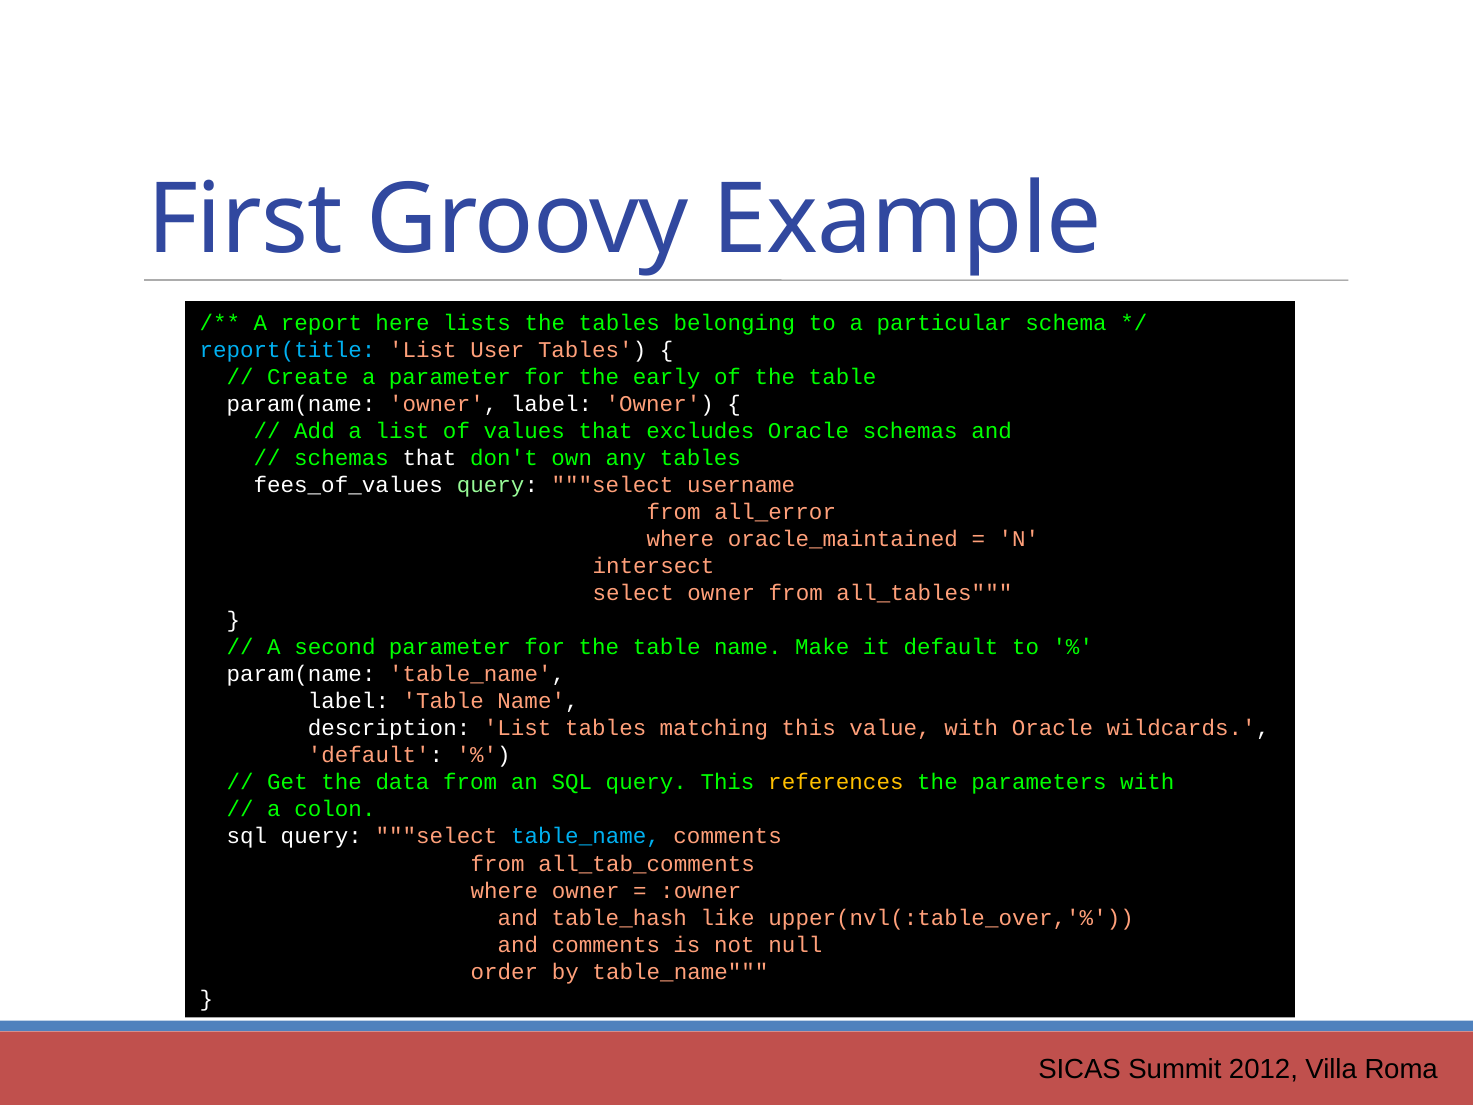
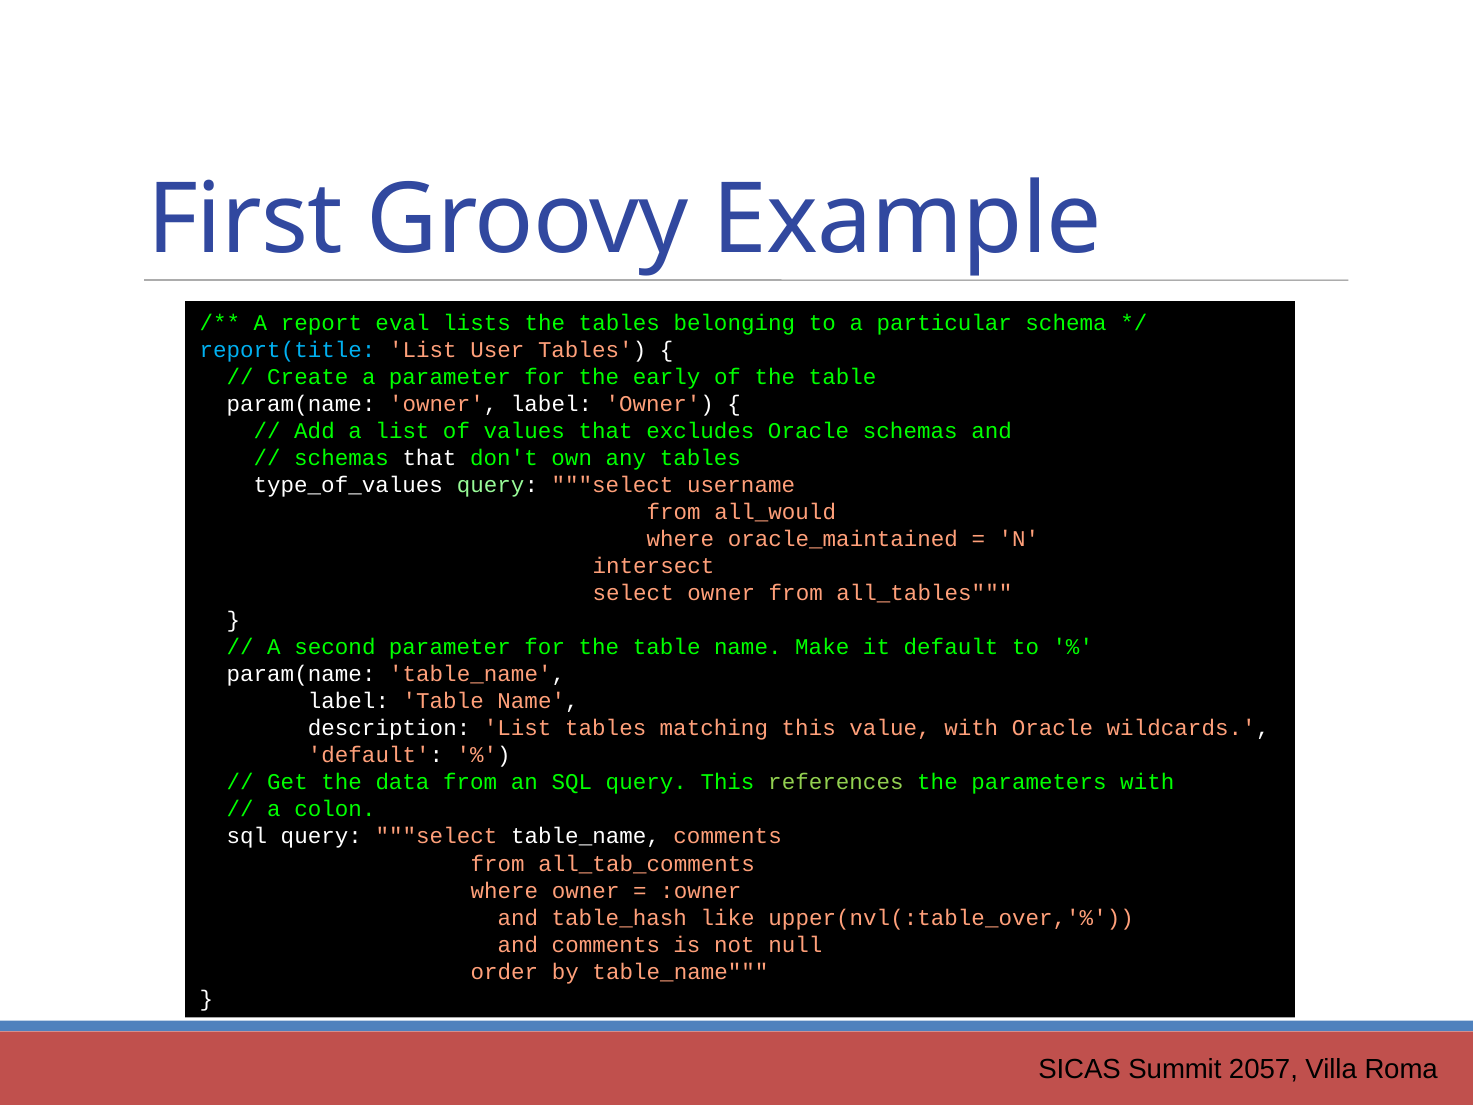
here: here -> eval
fees_of_values: fees_of_values -> type_of_values
all_error: all_error -> all_would
references colour: yellow -> light green
table_name at (586, 836) colour: light blue -> white
2012: 2012 -> 2057
